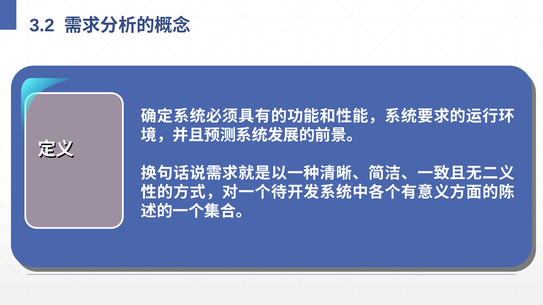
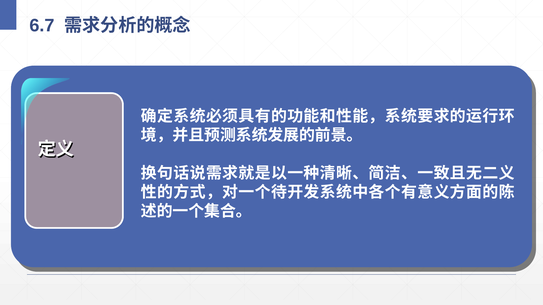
3.2: 3.2 -> 6.7
